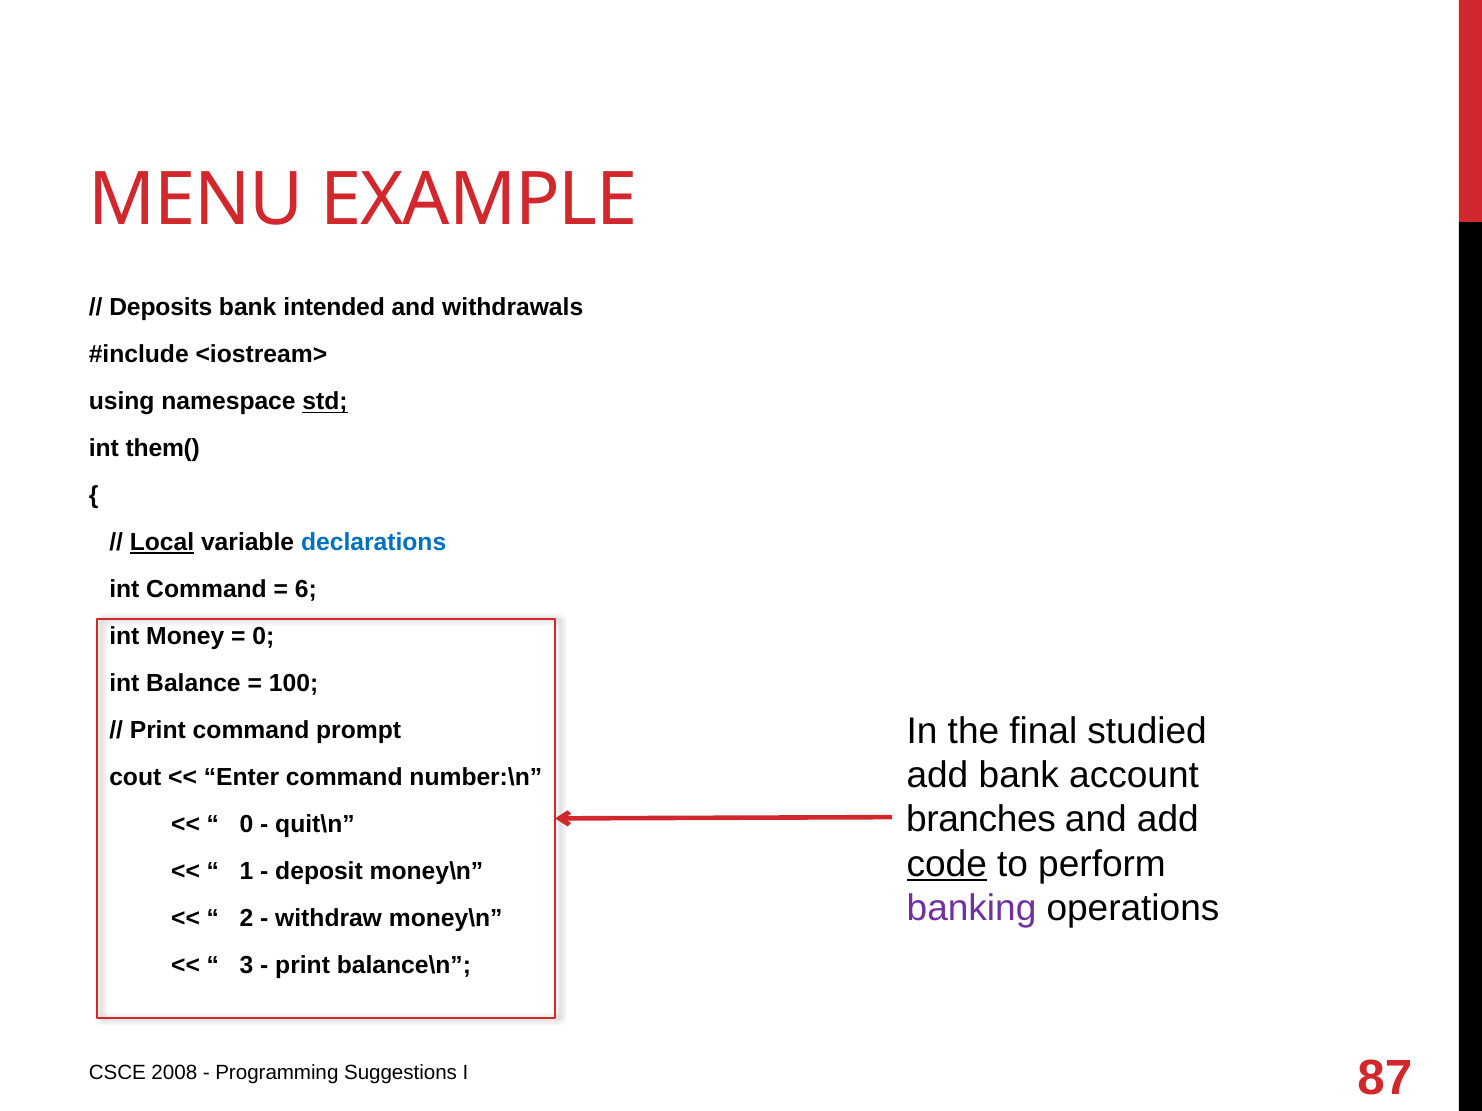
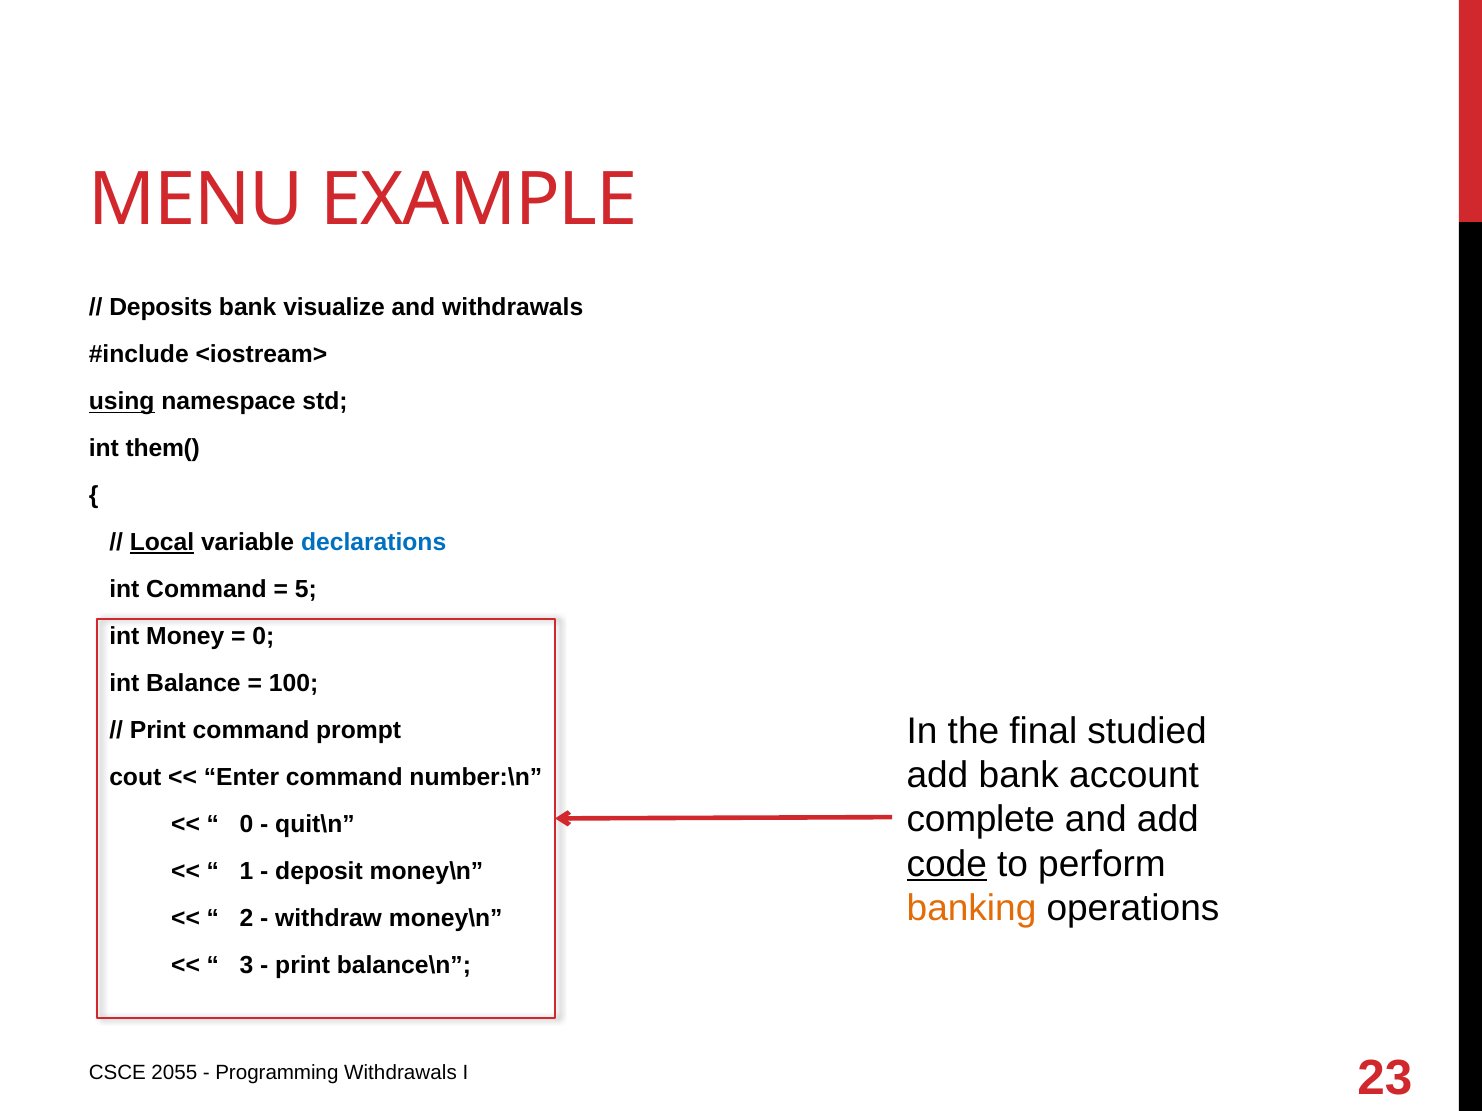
intended: intended -> visualize
using underline: none -> present
std underline: present -> none
6: 6 -> 5
branches: branches -> complete
banking colour: purple -> orange
2008: 2008 -> 2055
Programming Suggestions: Suggestions -> Withdrawals
87: 87 -> 23
